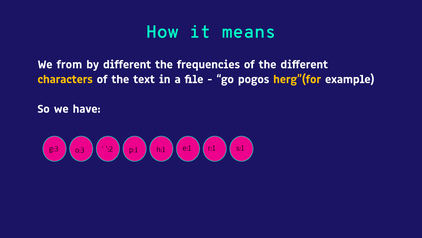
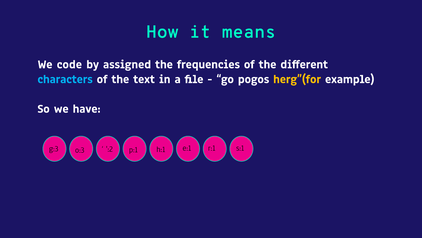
from: from -> code
by different: different -> assigned
characters colour: yellow -> light blue
